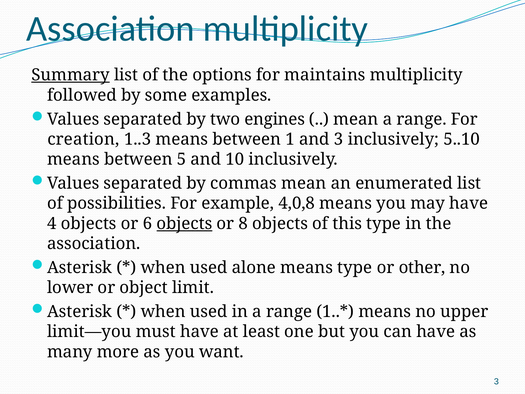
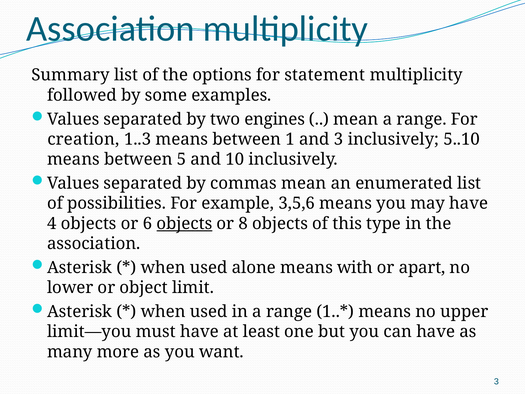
Summary underline: present -> none
maintains: maintains -> statement
4,0,8: 4,0,8 -> 3,5,6
means type: type -> with
other: other -> apart
